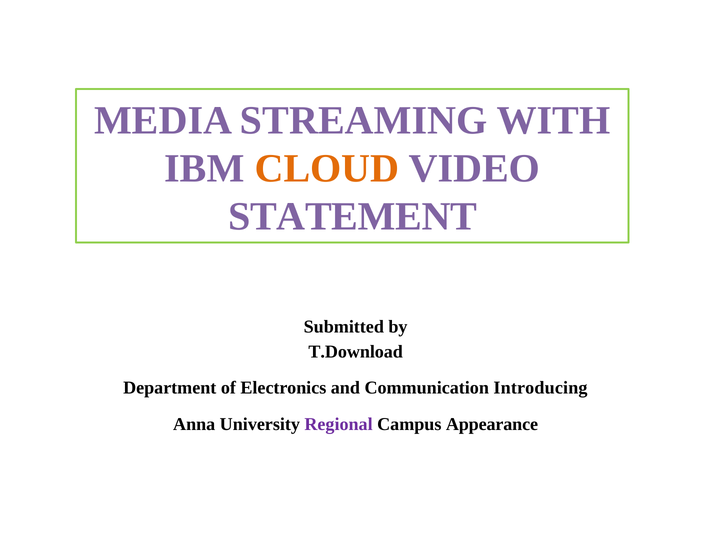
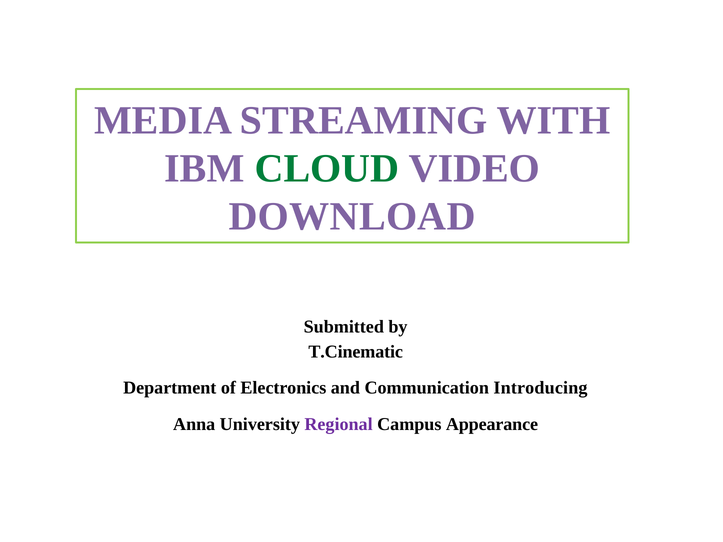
CLOUD colour: orange -> green
STATEMENT: STATEMENT -> DOWNLOAD
T.Download: T.Download -> T.Cinematic
